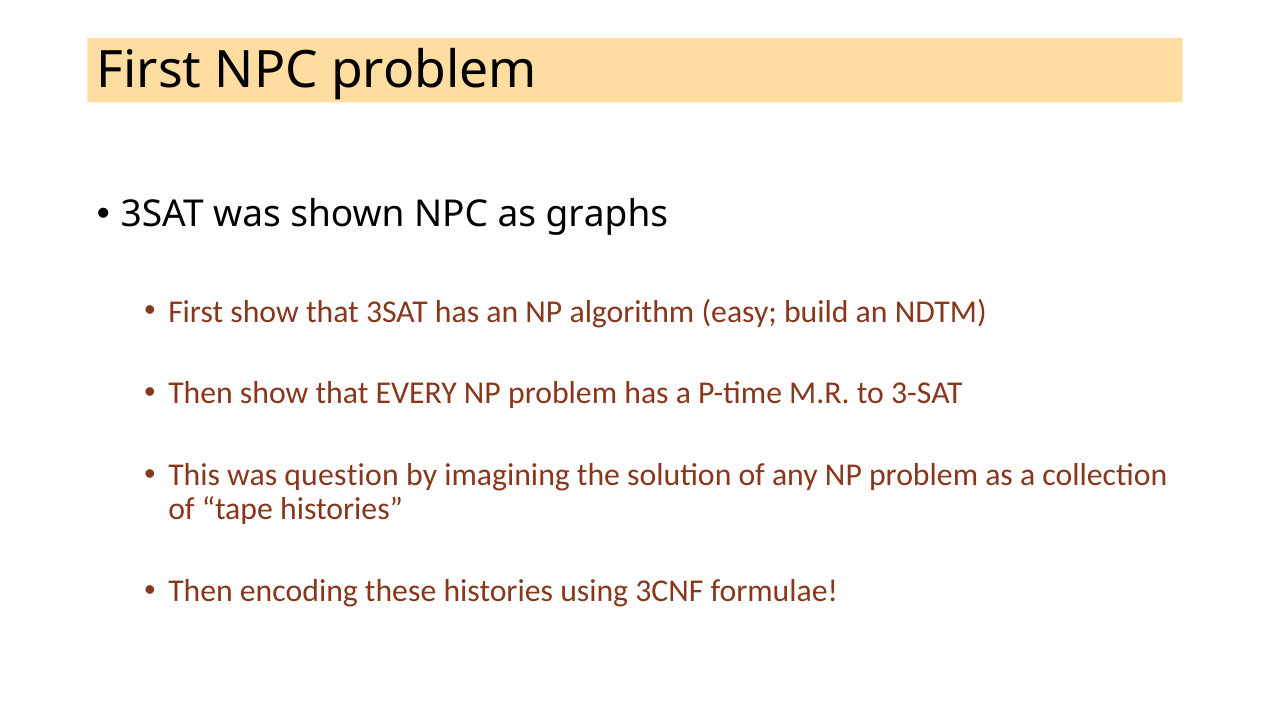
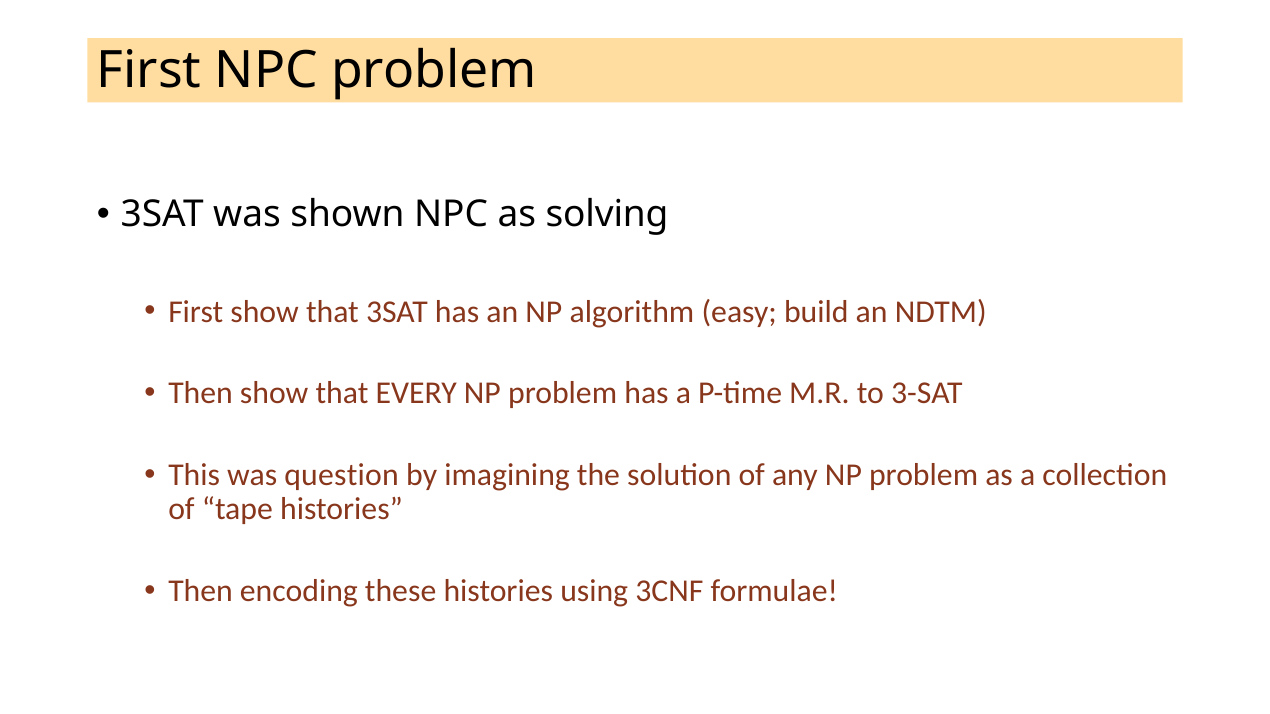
graphs: graphs -> solving
